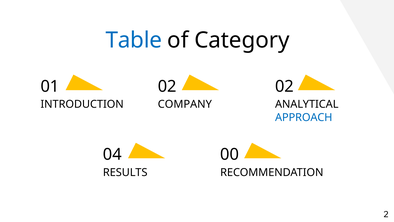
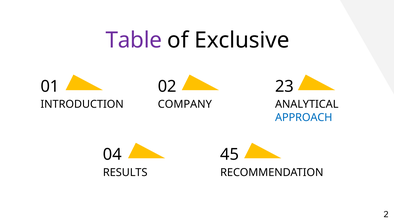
Table colour: blue -> purple
Category: Category -> Exclusive
02 02: 02 -> 23
00: 00 -> 45
